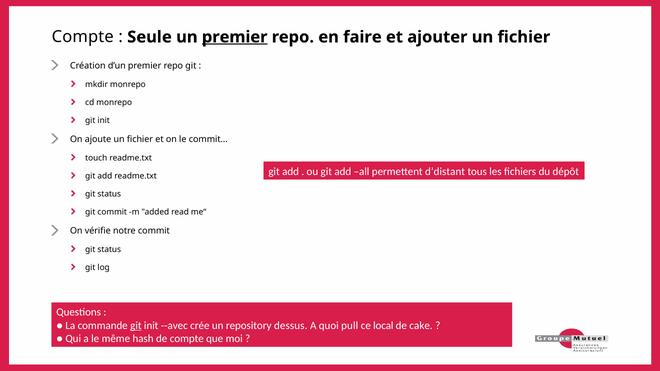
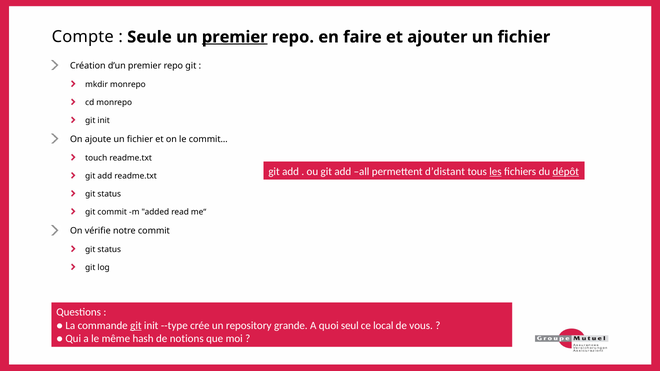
les underline: none -> present
dépôt underline: none -> present
--avec: --avec -> --type
dessus: dessus -> grande
pull: pull -> seul
cake: cake -> vous
de compte: compte -> notions
